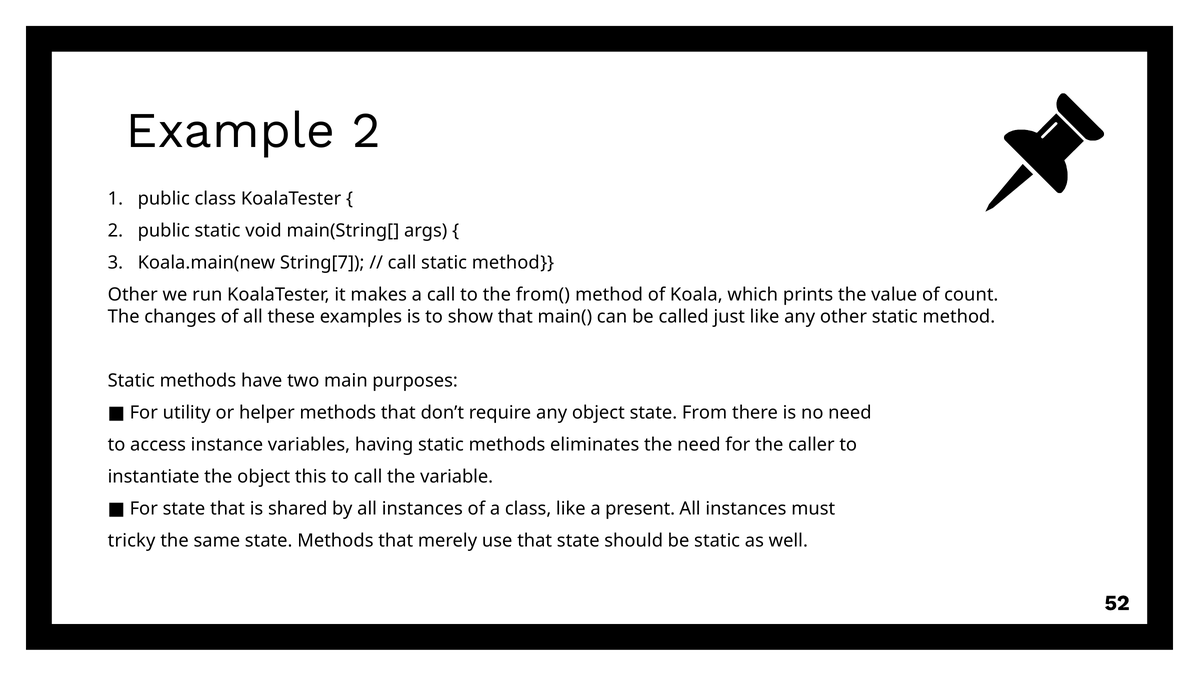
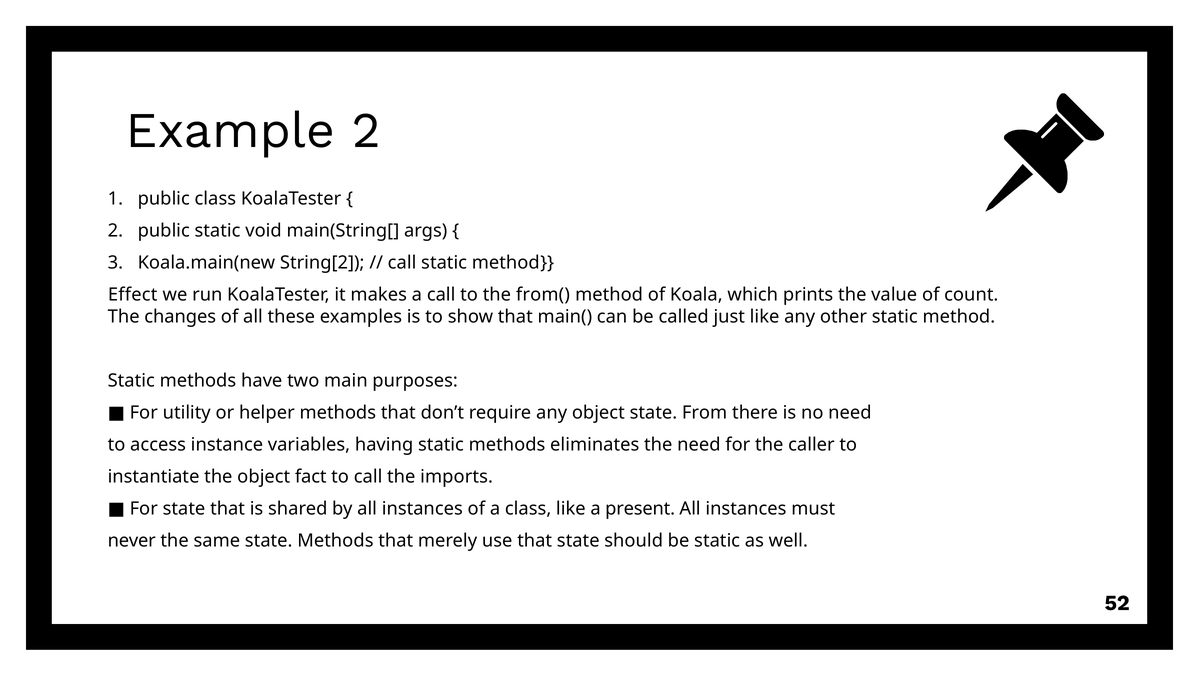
String[7: String[7 -> String[2
Other at (133, 295): Other -> Effect
this: this -> fact
variable: variable -> imports
tricky: tricky -> never
